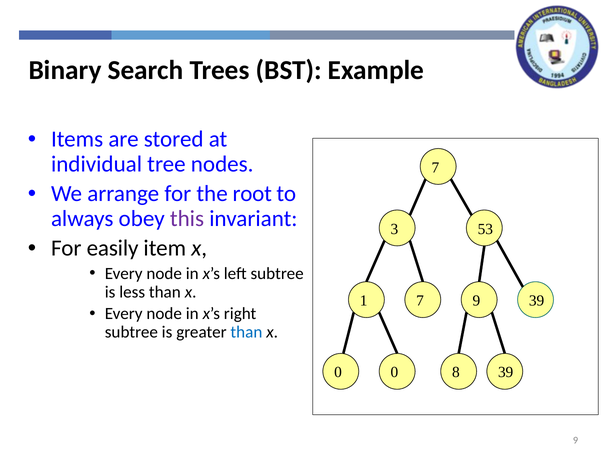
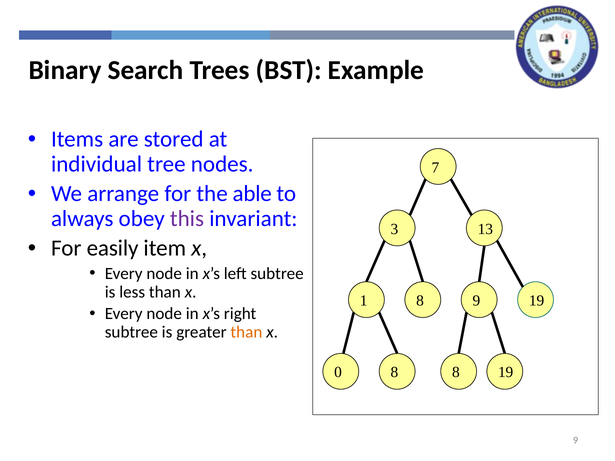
root: root -> able
53: 53 -> 13
1 7: 7 -> 8
9 39: 39 -> 19
than at (246, 332) colour: blue -> orange
0 0: 0 -> 8
8 39: 39 -> 19
